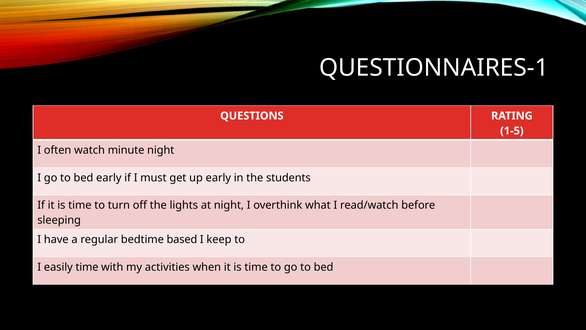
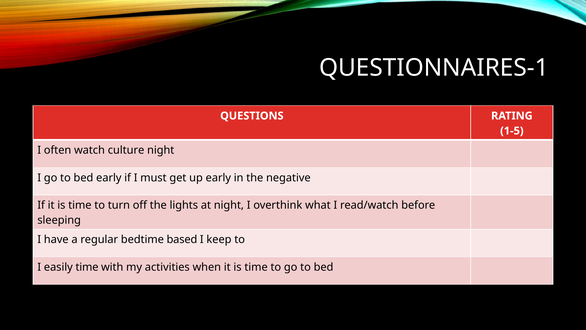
minute: minute -> culture
students: students -> negative
